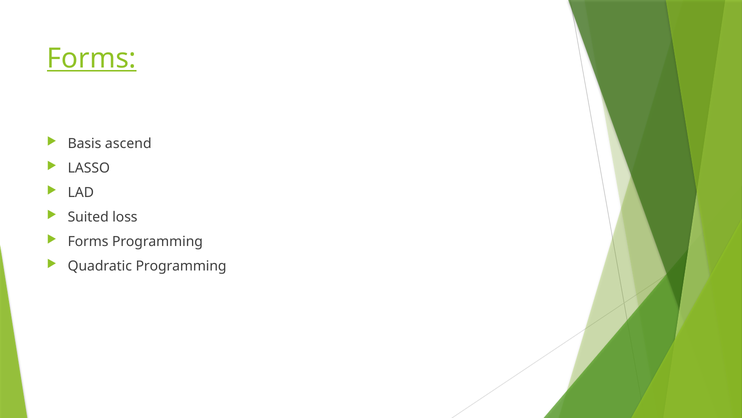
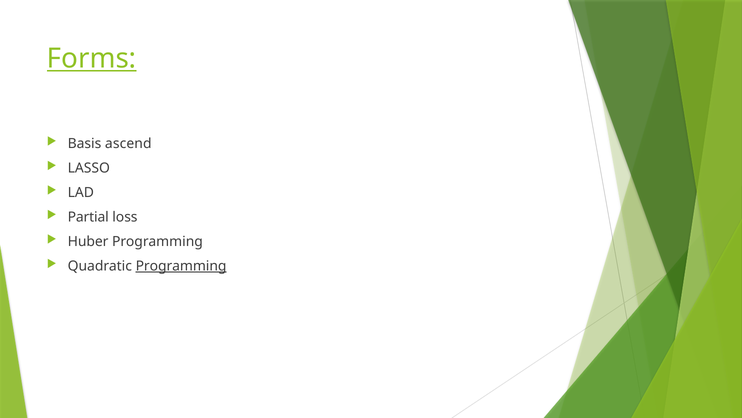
Suited: Suited -> Partial
Forms at (88, 241): Forms -> Huber
Programming at (181, 266) underline: none -> present
